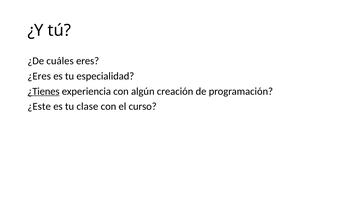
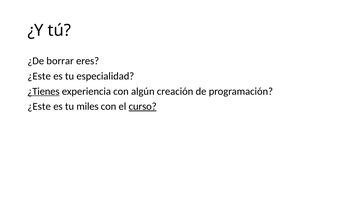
cuáles: cuáles -> borrar
¿Eres at (39, 76): ¿Eres -> ¿Este
clase: clase -> miles
curso underline: none -> present
